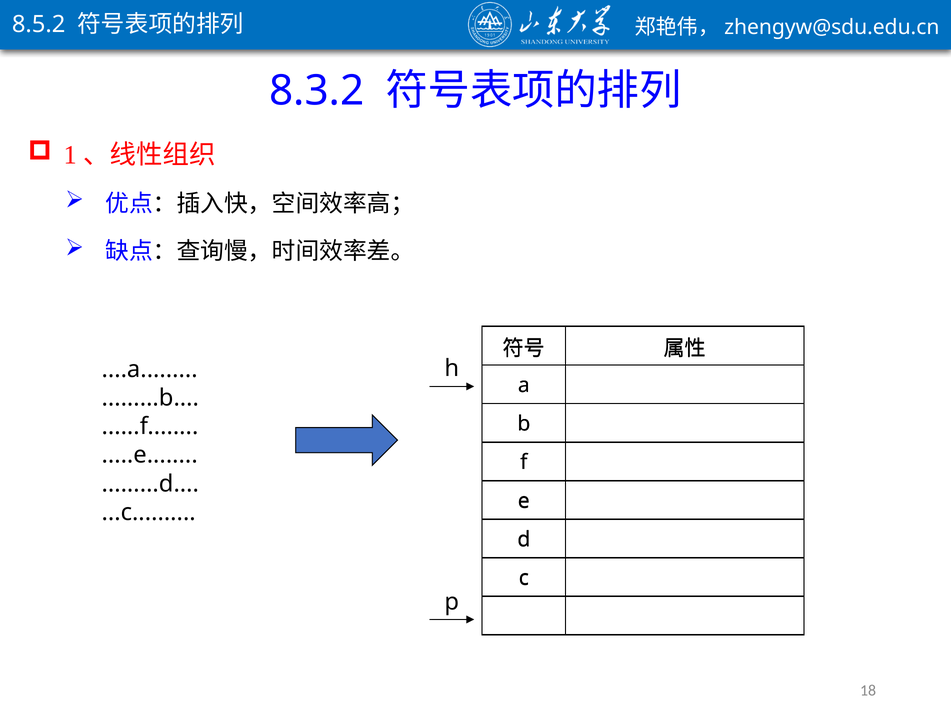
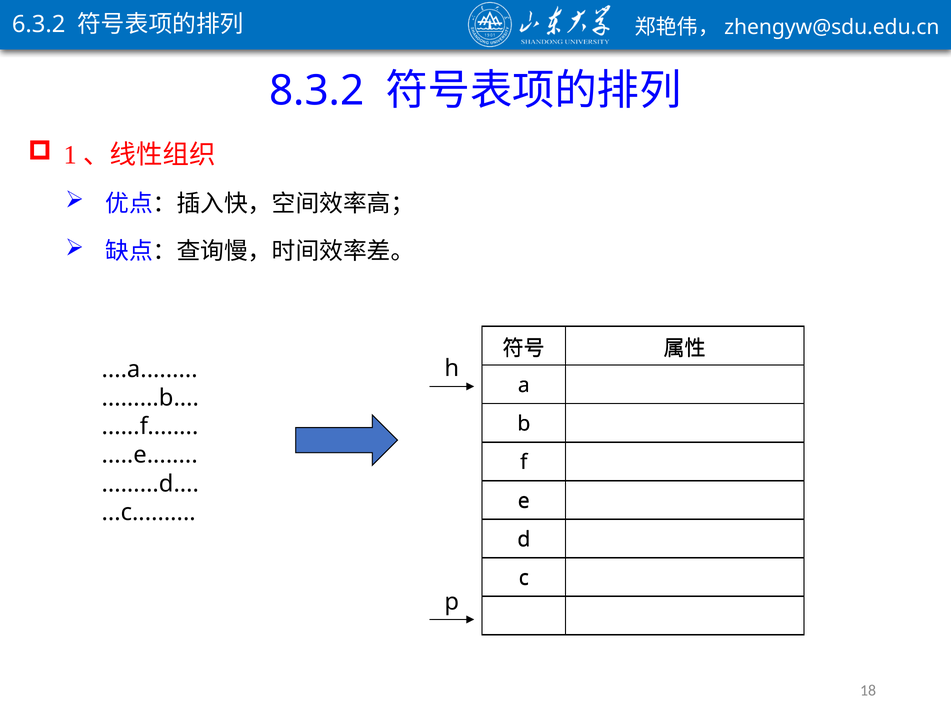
8.5.2: 8.5.2 -> 6.3.2
